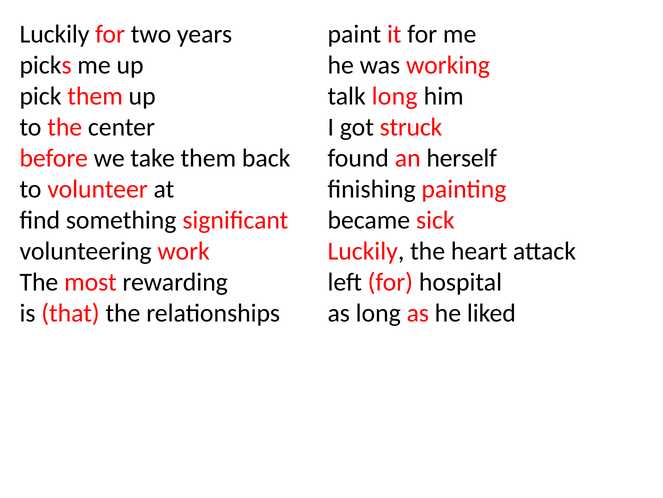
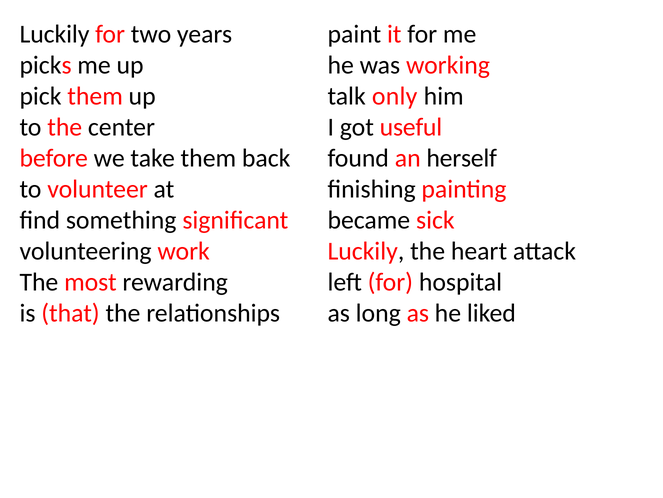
talk long: long -> only
struck: struck -> useful
